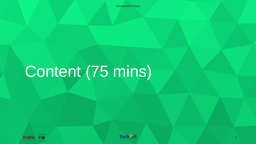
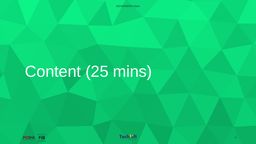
75: 75 -> 25
